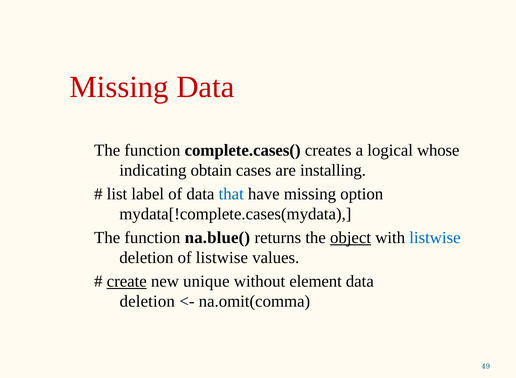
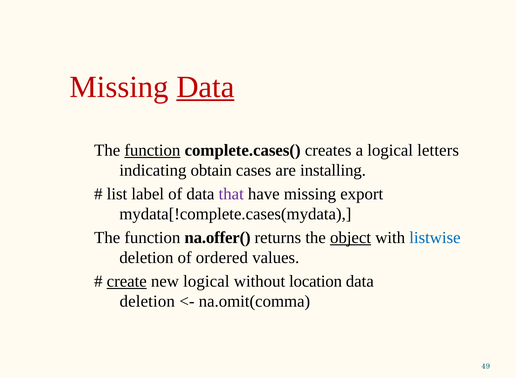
Data at (205, 87) underline: none -> present
function at (152, 150) underline: none -> present
whose: whose -> letters
that colour: blue -> purple
option: option -> export
na.blue(: na.blue( -> na.offer(
of listwise: listwise -> ordered
new unique: unique -> logical
element: element -> location
